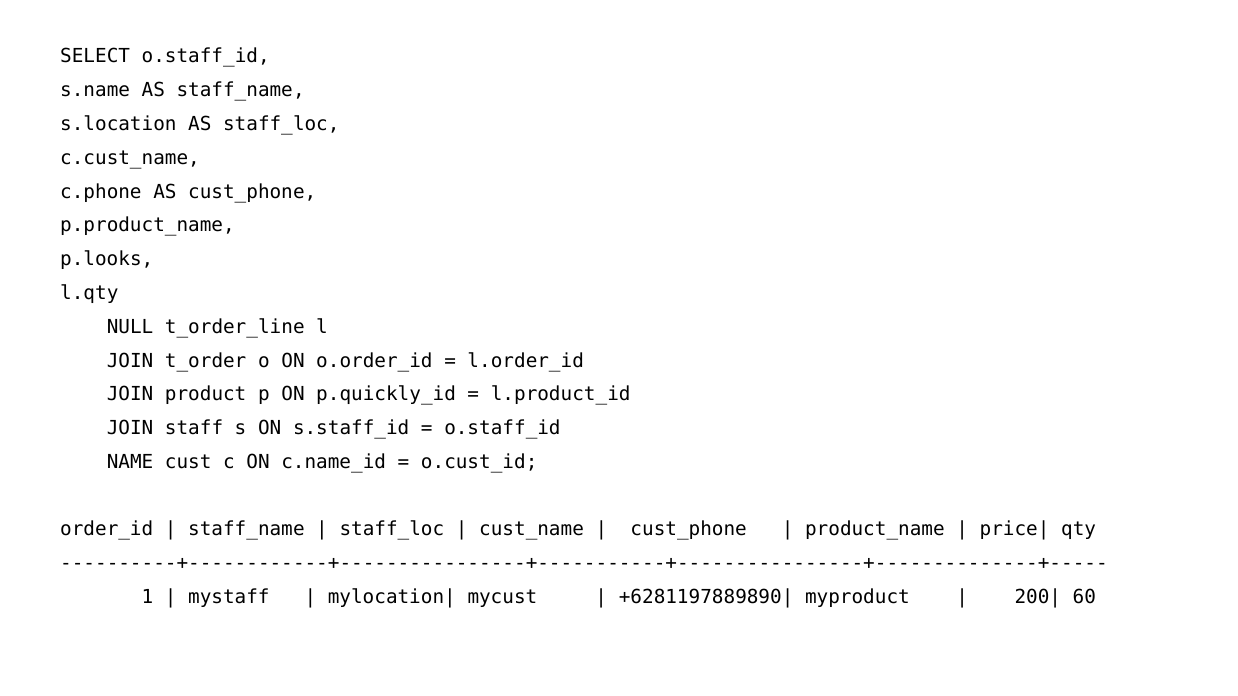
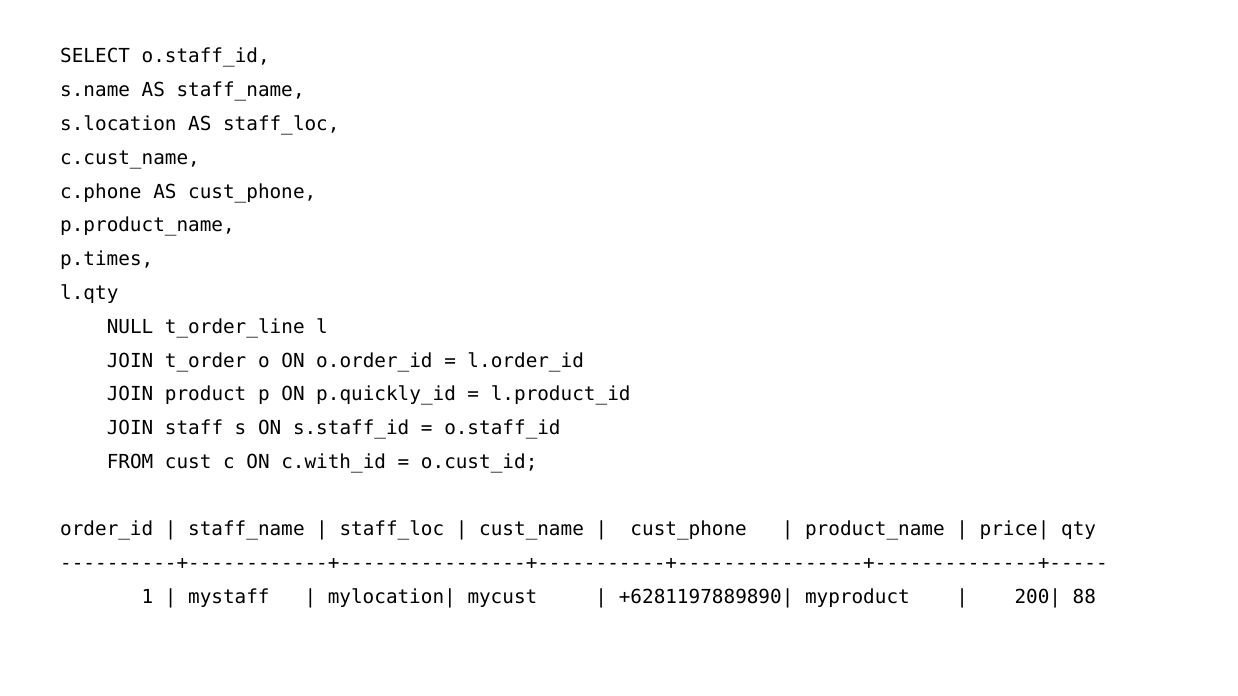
p.looks: p.looks -> p.times
NAME: NAME -> FROM
c.name_id: c.name_id -> c.with_id
60: 60 -> 88
